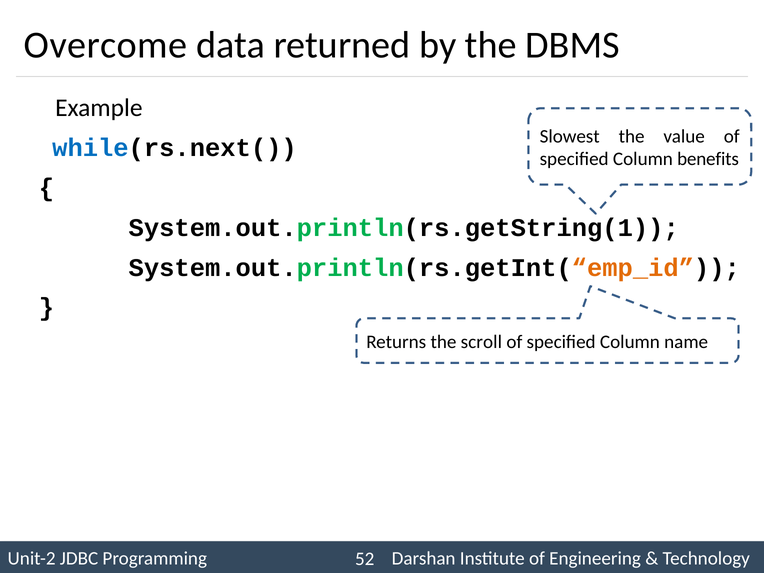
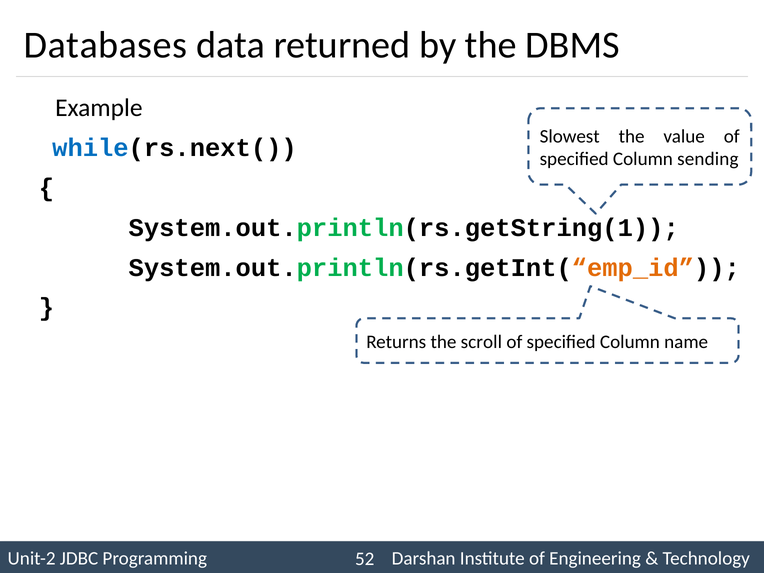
Overcome: Overcome -> Databases
benefits: benefits -> sending
